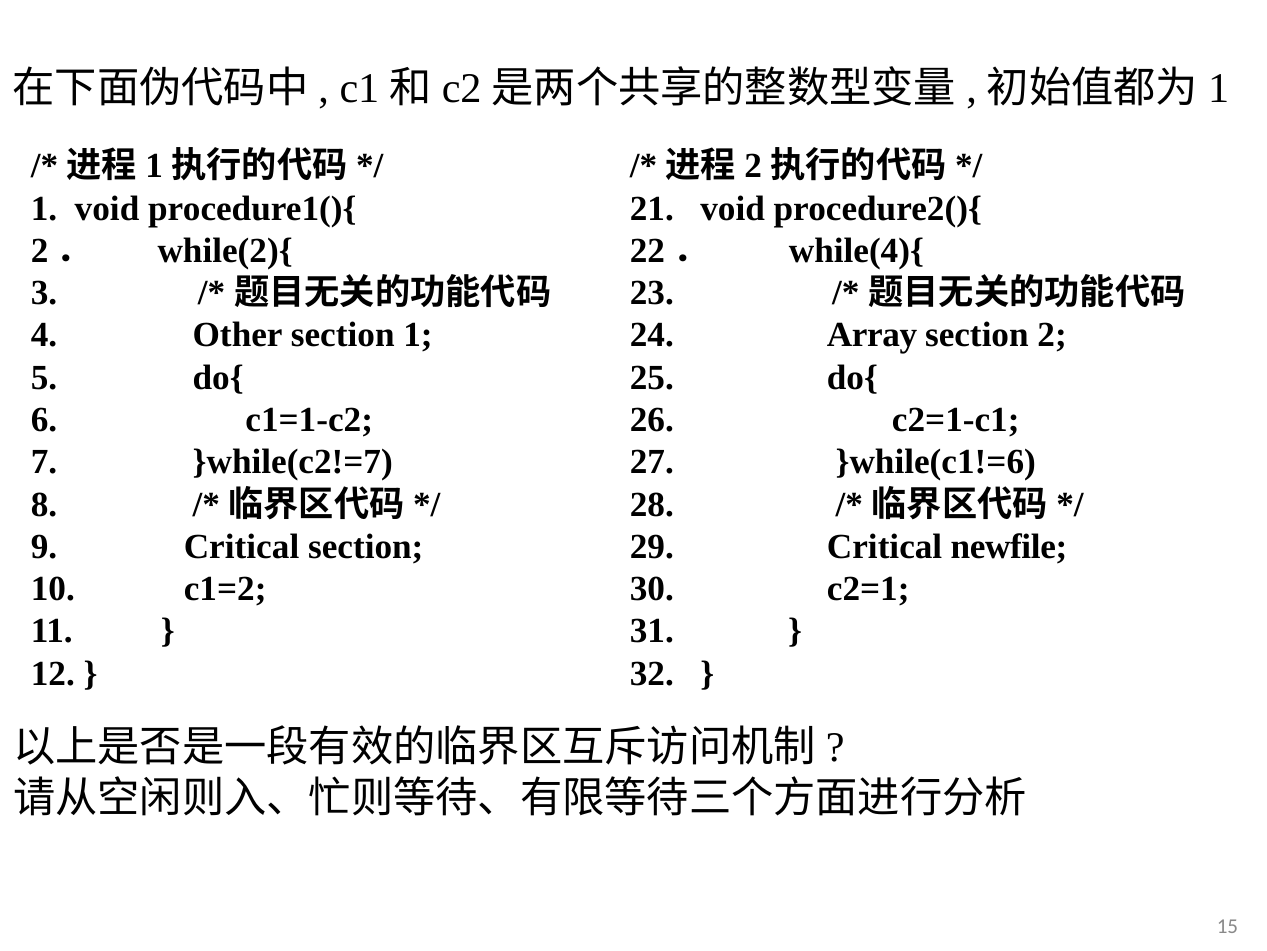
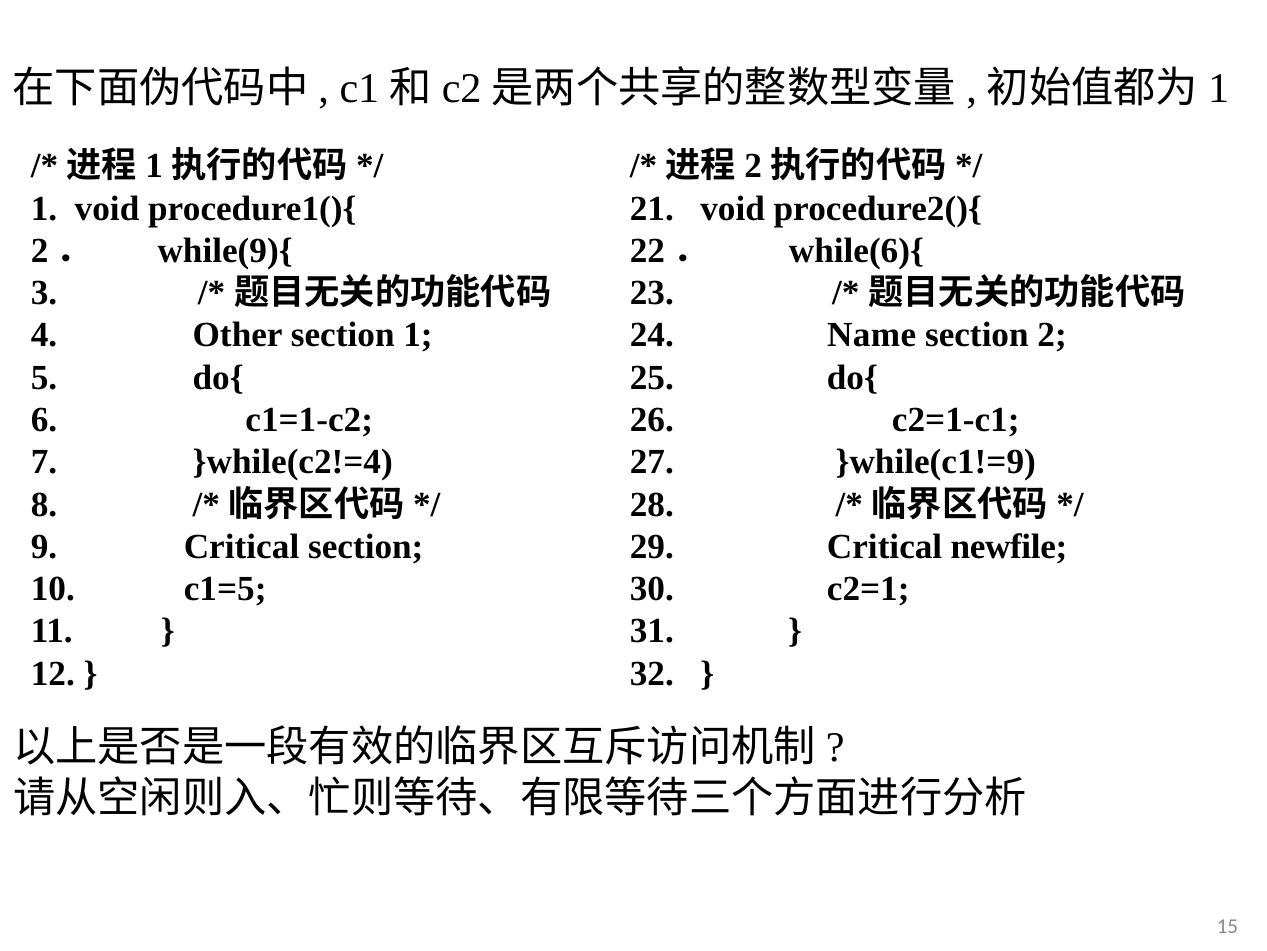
while(2){: while(2){ -> while(9){
while(4){: while(4){ -> while(6){
Array: Array -> Name
}while(c2!=7: }while(c2!=7 -> }while(c2!=4
}while(c1!=6: }while(c1!=6 -> }while(c1!=9
c1=2: c1=2 -> c1=5
